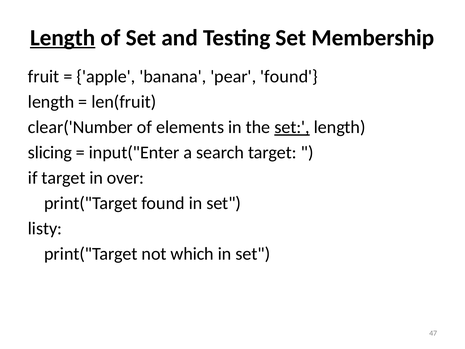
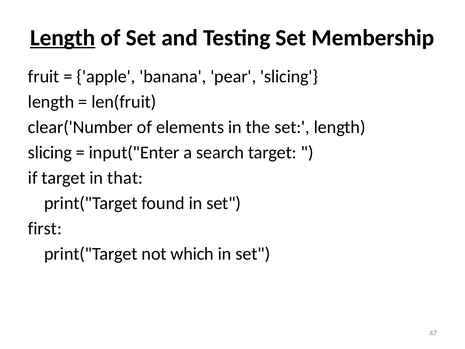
pear found: found -> slicing
set at (292, 127) underline: present -> none
over: over -> that
listy: listy -> first
